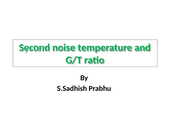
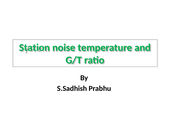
Second: Second -> Station
